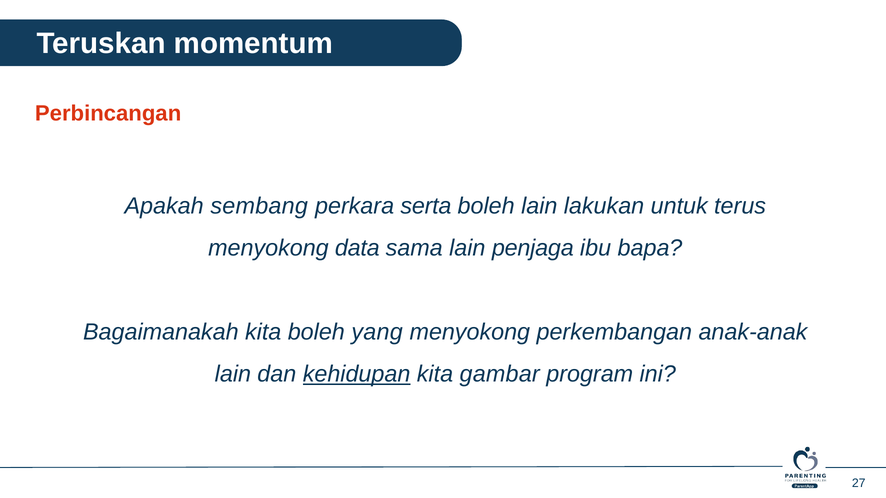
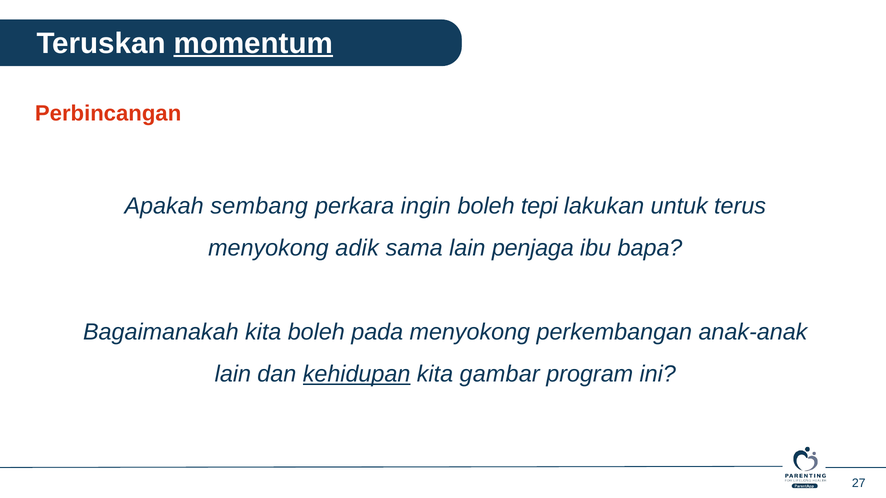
momentum underline: none -> present
serta: serta -> ingin
boleh lain: lain -> tepi
data: data -> adik
yang: yang -> pada
